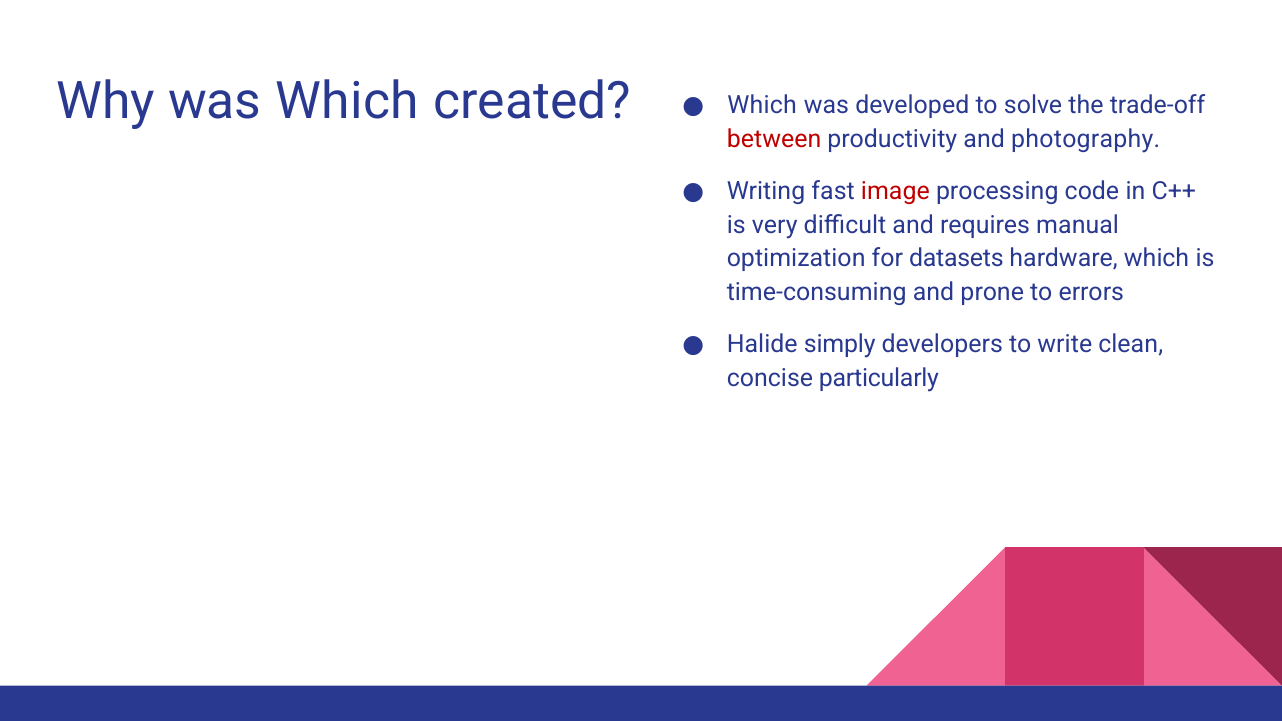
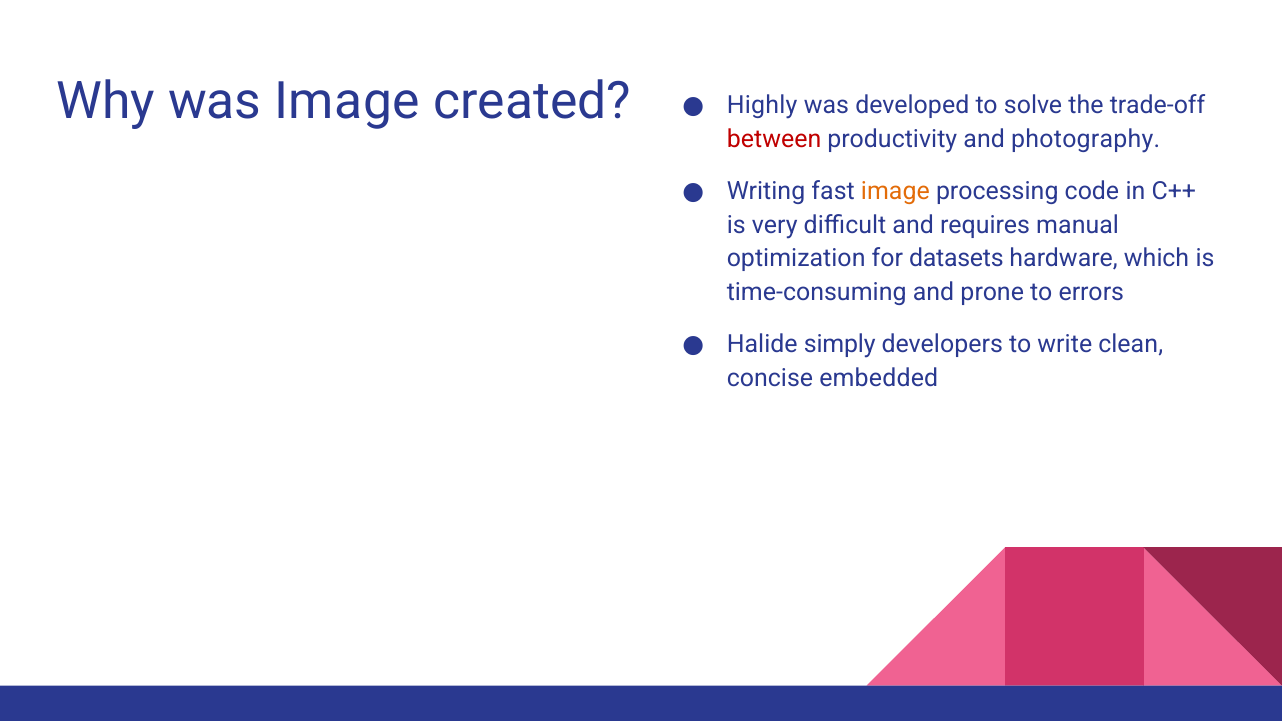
was Which: Which -> Image
Which at (762, 105): Which -> Highly
image at (895, 191) colour: red -> orange
particularly: particularly -> embedded
